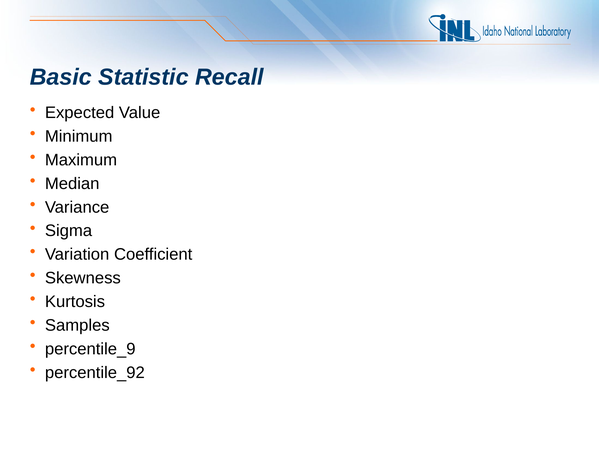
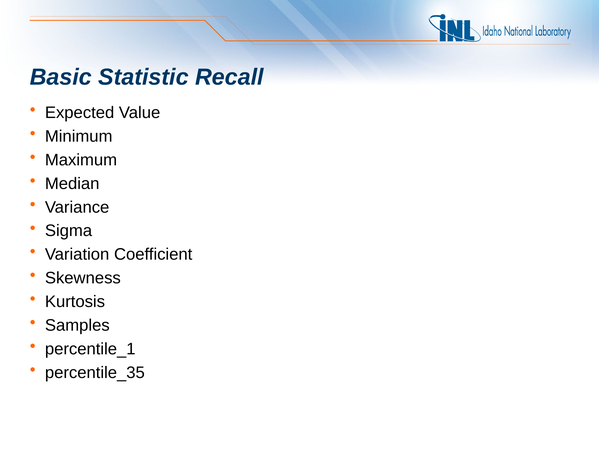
percentile_9: percentile_9 -> percentile_1
percentile_92: percentile_92 -> percentile_35
